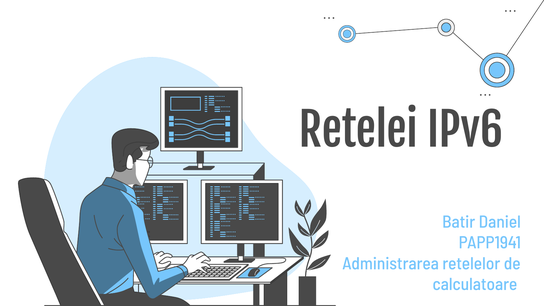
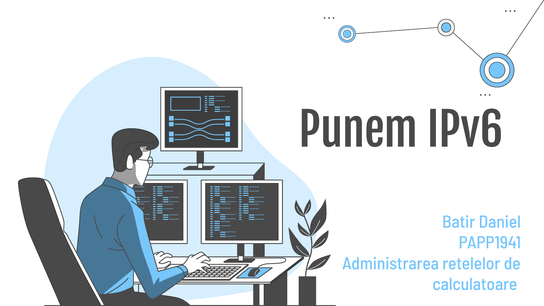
Retelei: Retelei -> Punem
